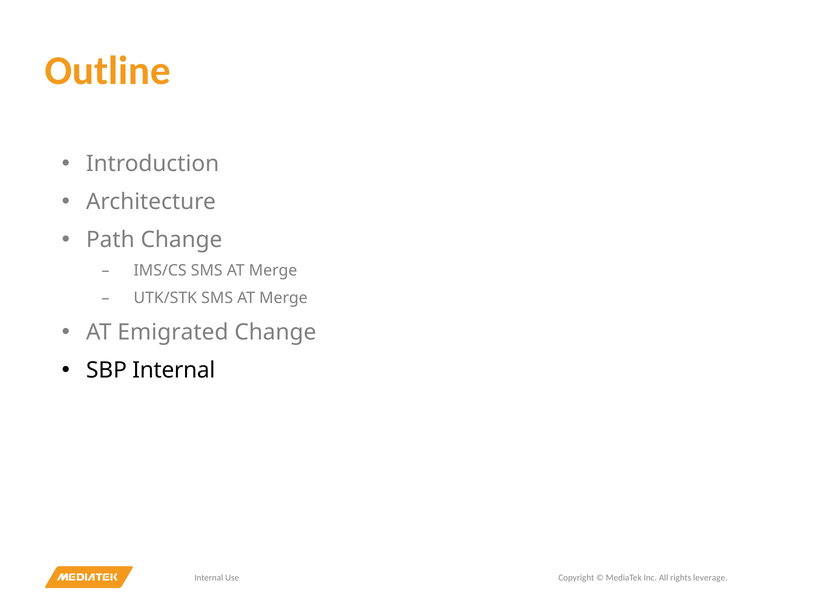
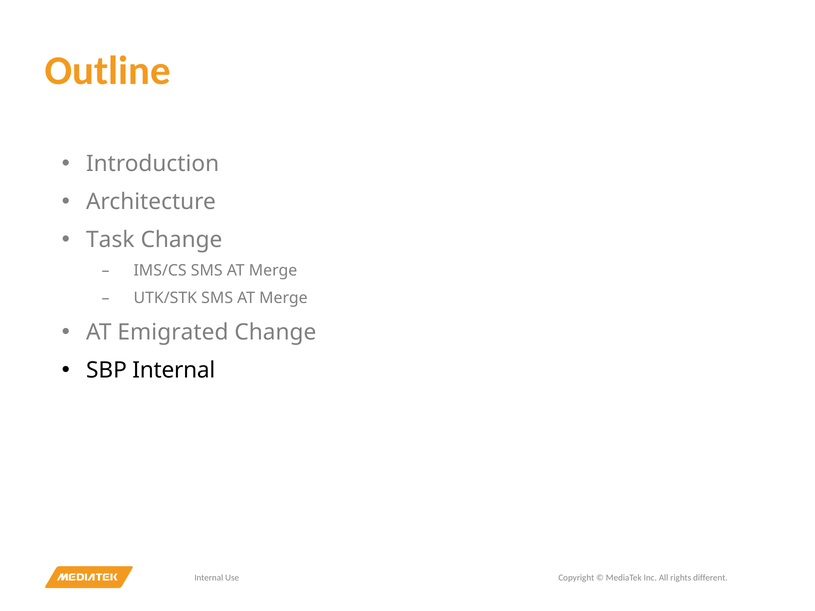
Path: Path -> Task
leverage: leverage -> different
